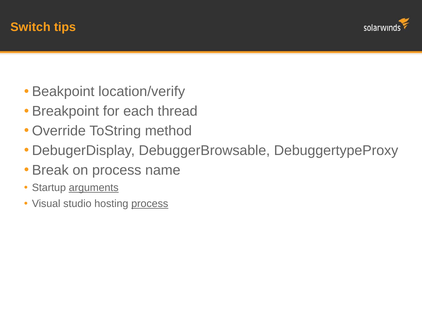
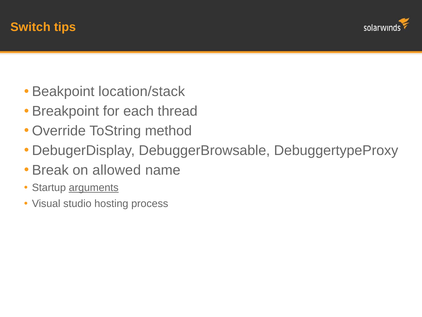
location/verify: location/verify -> location/stack
on process: process -> allowed
process at (150, 203) underline: present -> none
